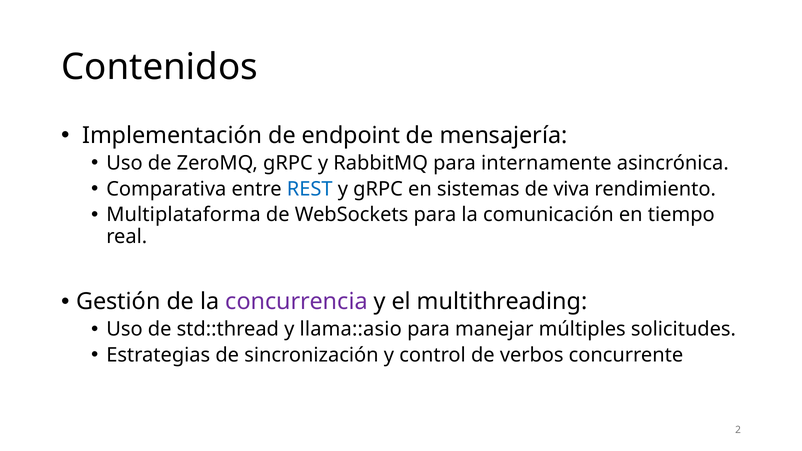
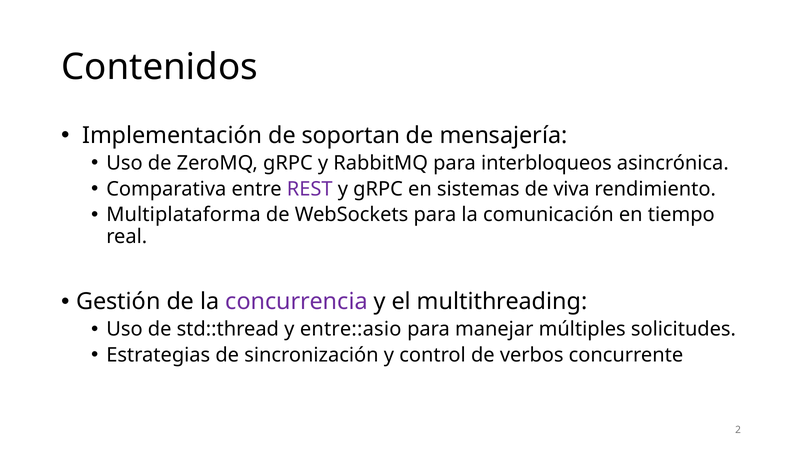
endpoint: endpoint -> soportan
internamente: internamente -> interbloqueos
REST colour: blue -> purple
llama::asio: llama::asio -> entre::asio
